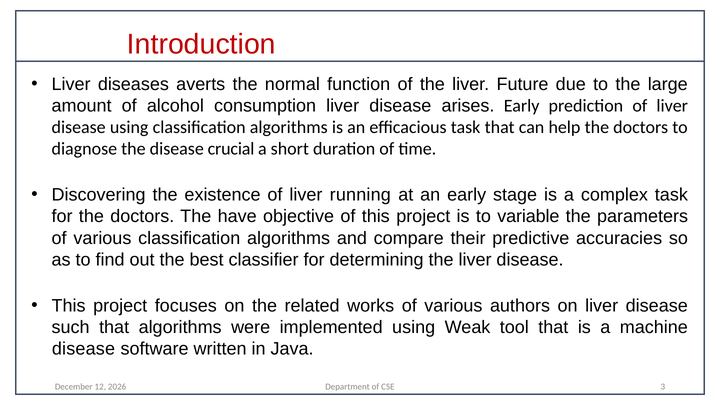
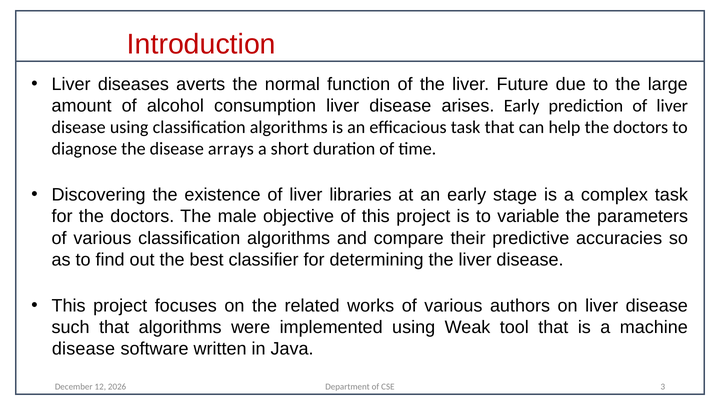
crucial: crucial -> arrays
running: running -> libraries
have: have -> male
